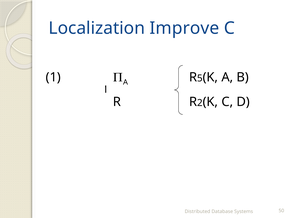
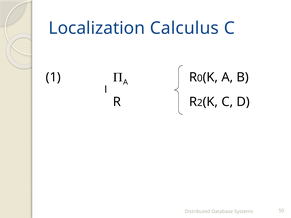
Improve: Improve -> Calculus
5: 5 -> 0
